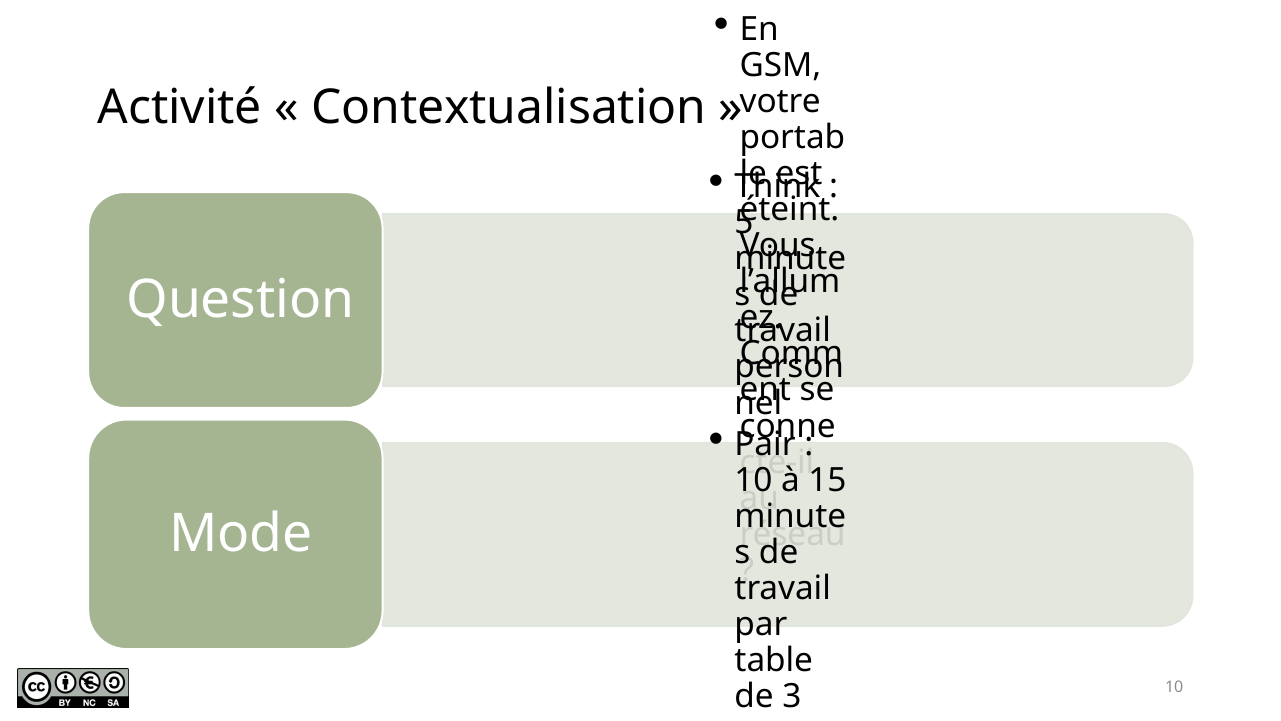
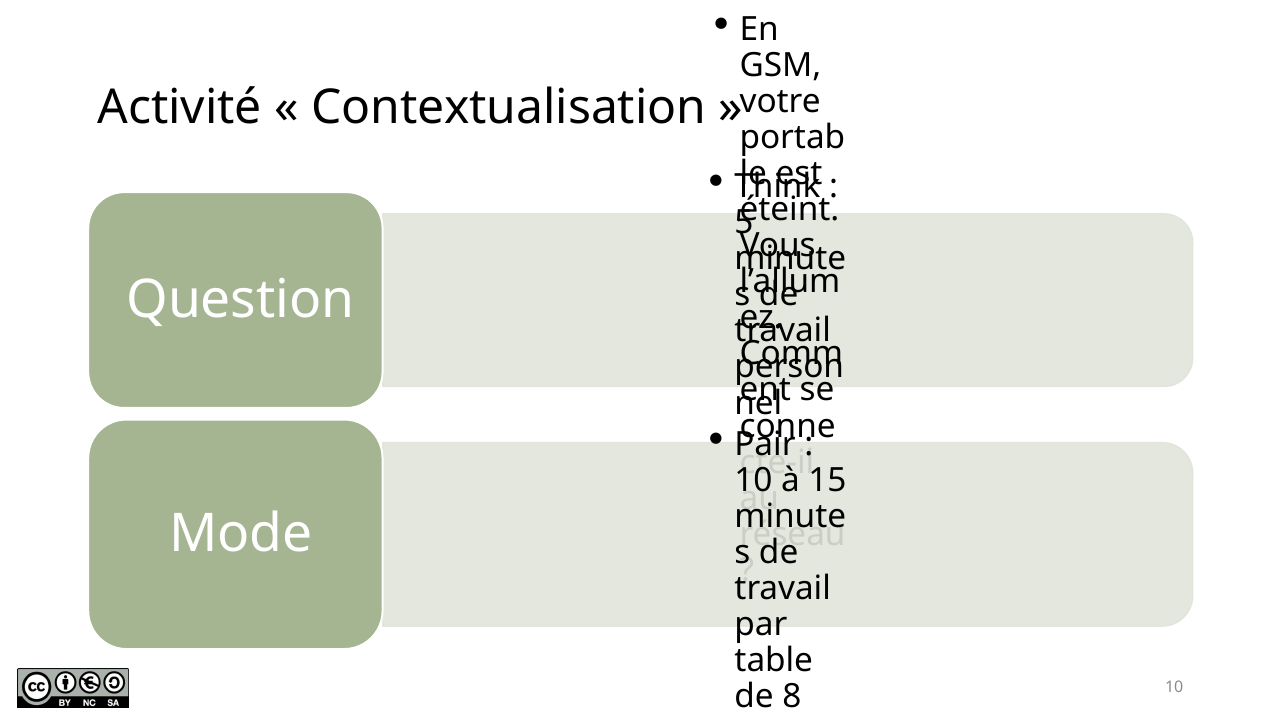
3: 3 -> 8
